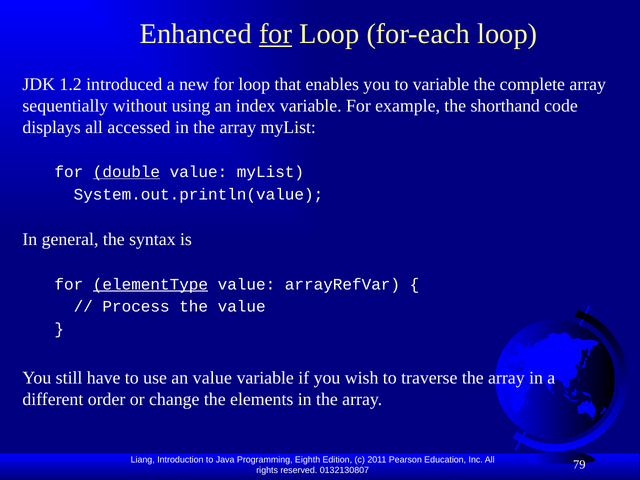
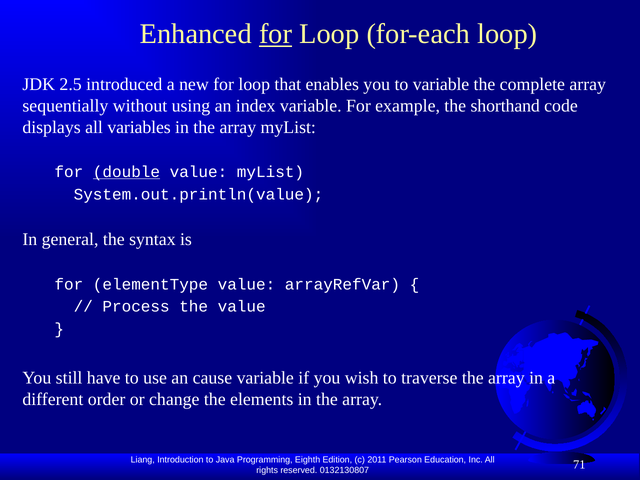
1.2: 1.2 -> 2.5
accessed: accessed -> variables
elementType underline: present -> none
an value: value -> cause
79: 79 -> 71
